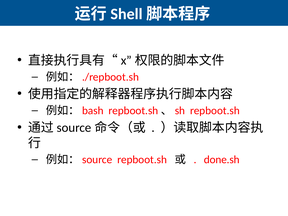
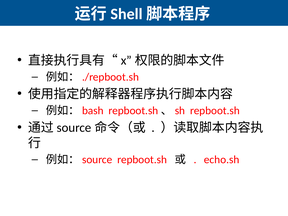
done.sh: done.sh -> echo.sh
